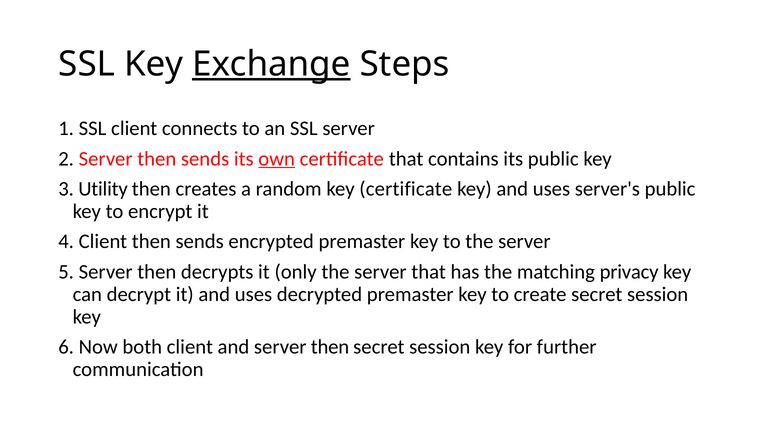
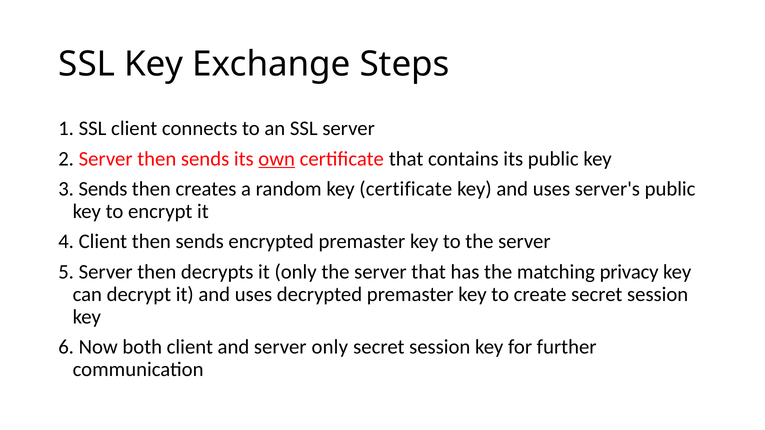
Exchange underline: present -> none
3 Utility: Utility -> Sends
and server then: then -> only
